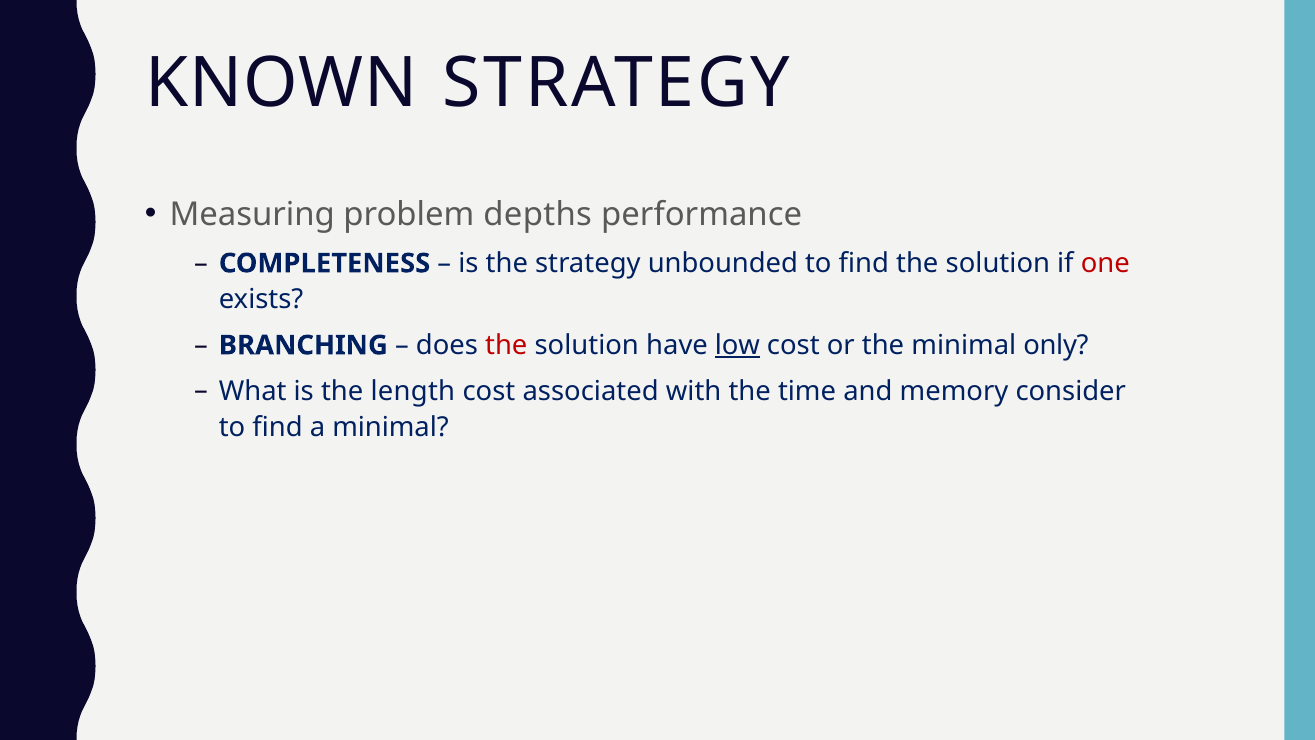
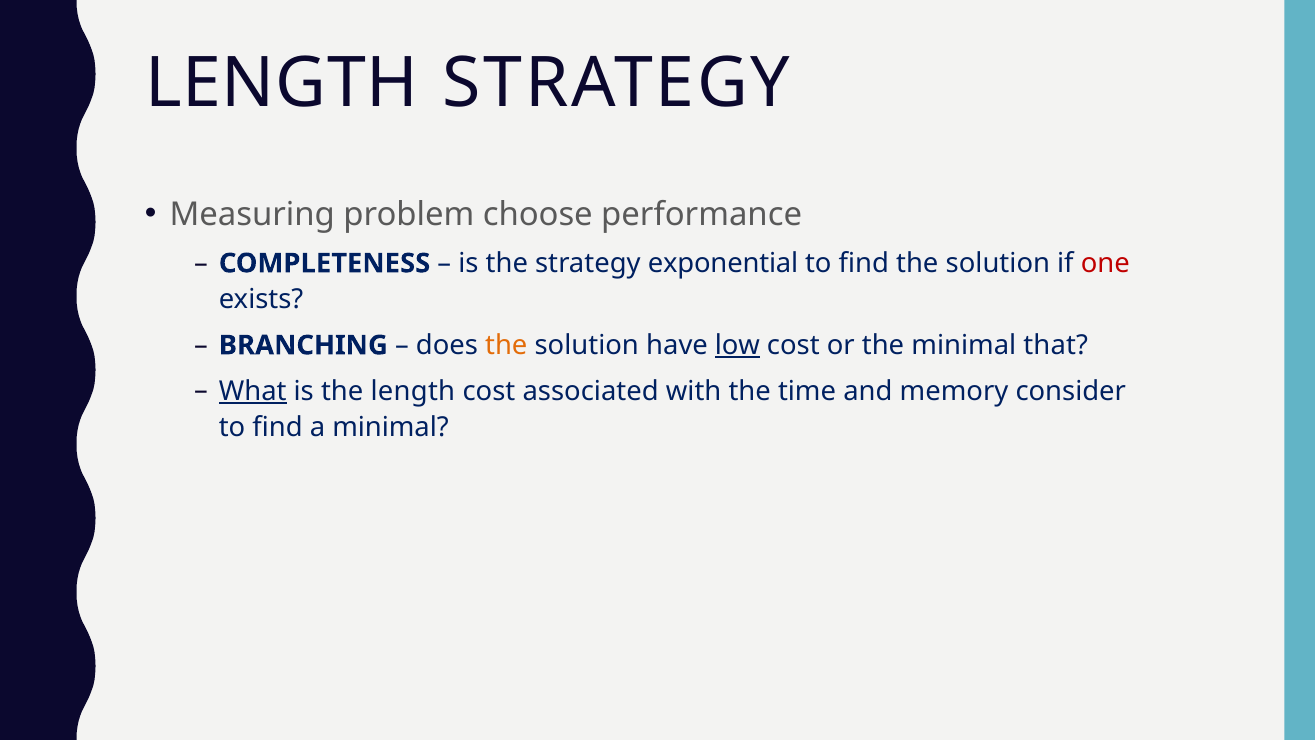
KNOWN at (282, 83): KNOWN -> LENGTH
depths: depths -> choose
unbounded: unbounded -> exponential
the at (506, 345) colour: red -> orange
only: only -> that
What underline: none -> present
